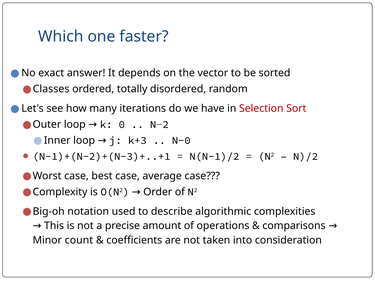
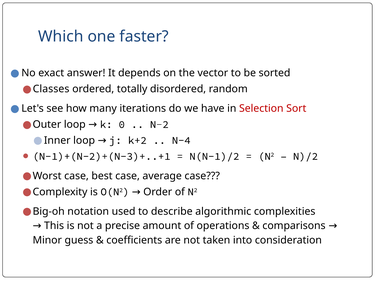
k+3: k+3 -> k+2
N-0: N-0 -> N-4
count: count -> guess
